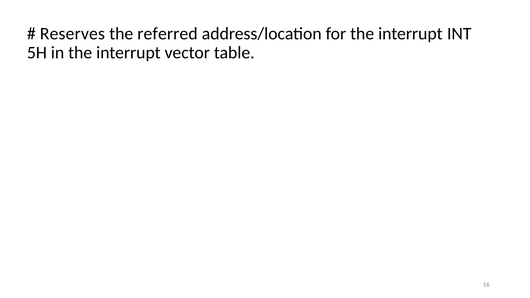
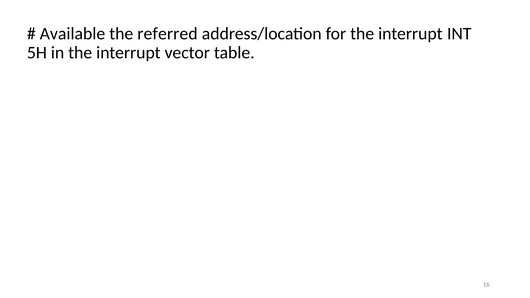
Reserves: Reserves -> Available
